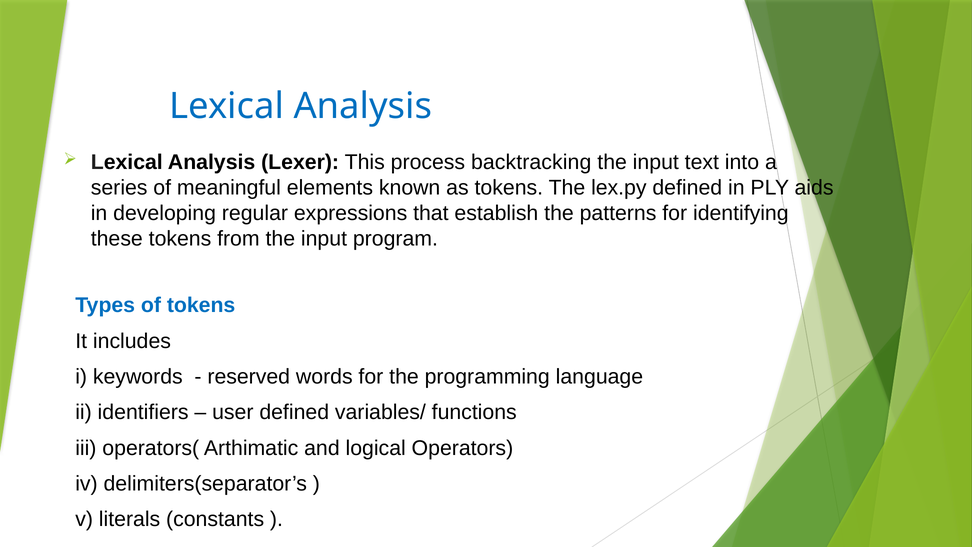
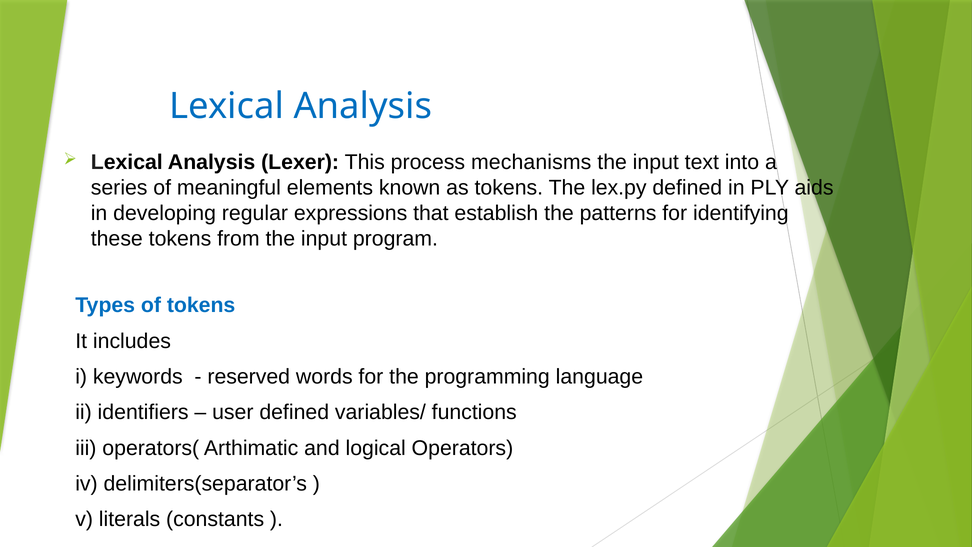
backtracking: backtracking -> mechanisms
